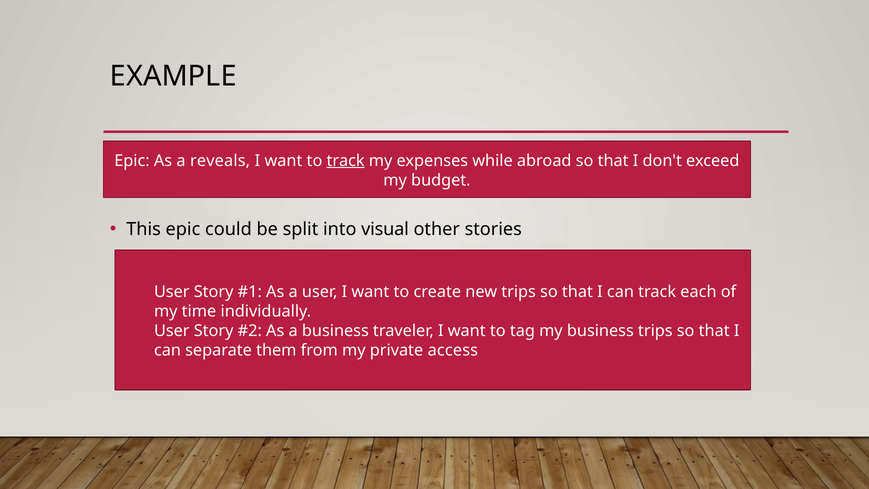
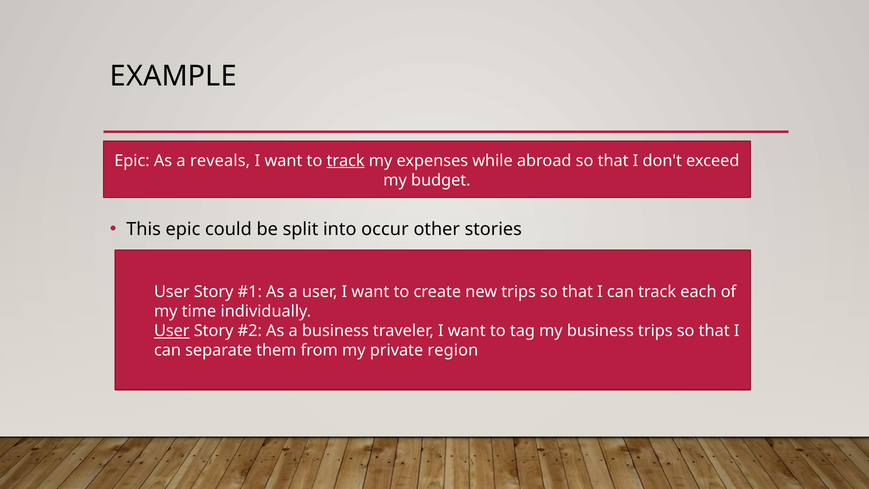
visual: visual -> occur
User at (172, 331) underline: none -> present
access: access -> region
